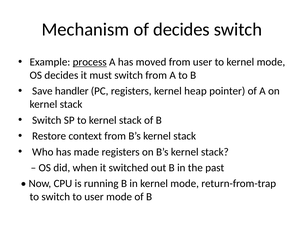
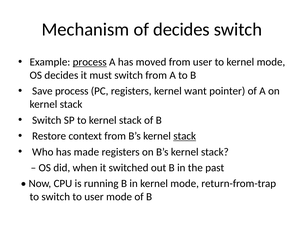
Save handler: handler -> process
heap: heap -> want
stack at (185, 136) underline: none -> present
